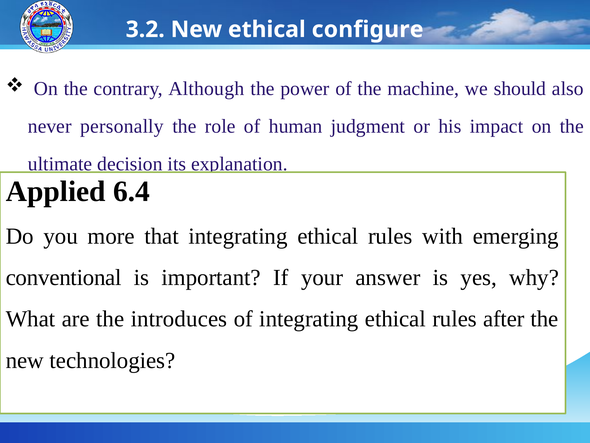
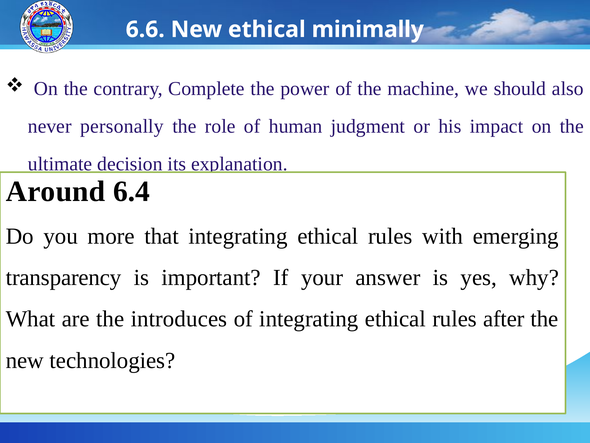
3.2: 3.2 -> 6.6
configure: configure -> minimally
Although: Although -> Complete
Applied: Applied -> Around
conventional: conventional -> transparency
